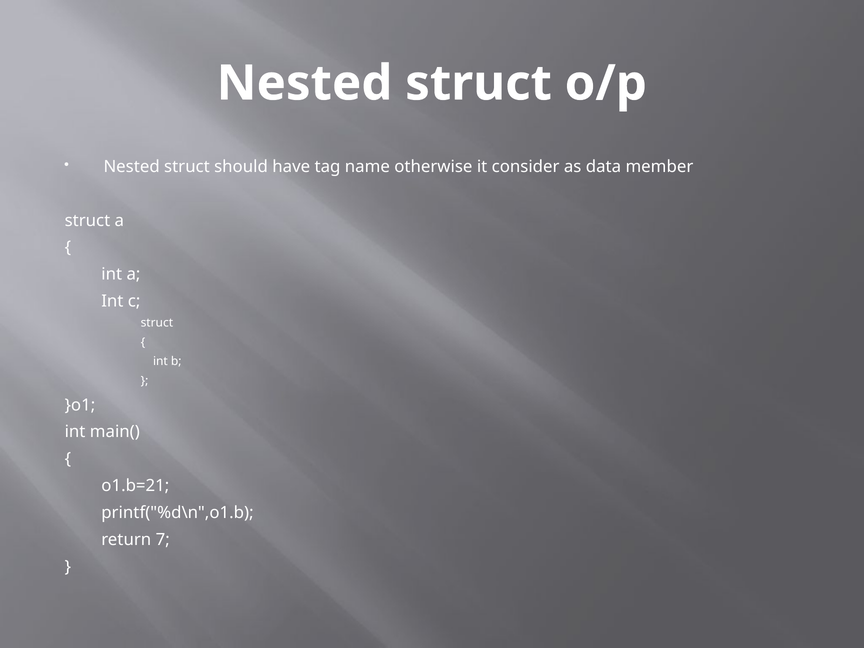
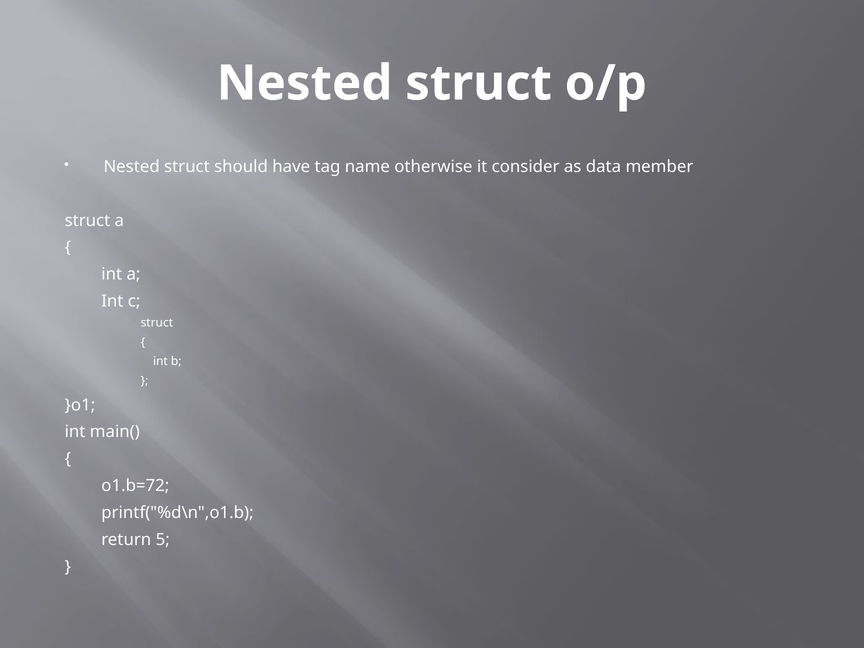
o1.b=21: o1.b=21 -> o1.b=72
7: 7 -> 5
